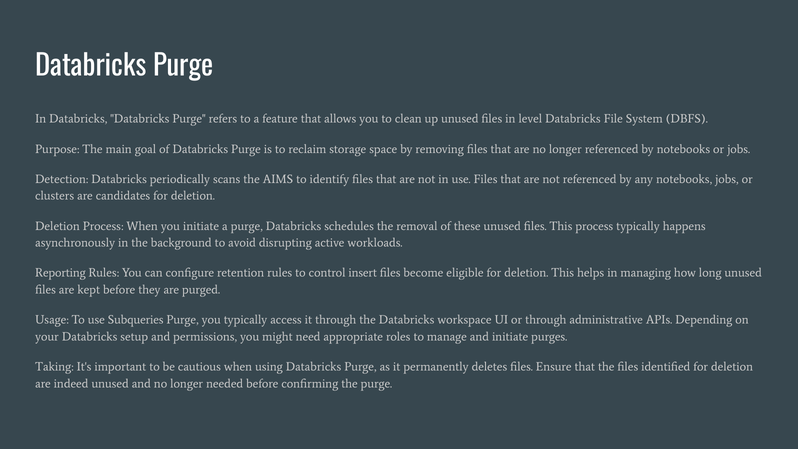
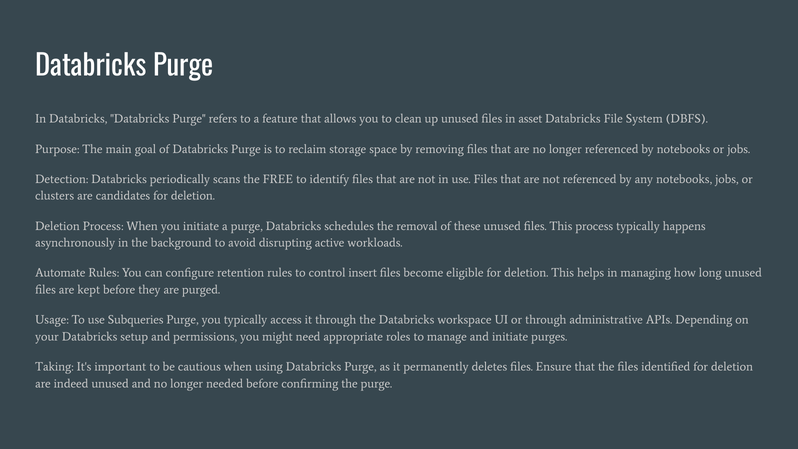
level: level -> asset
AIMS: AIMS -> FREE
Reporting: Reporting -> Automate
